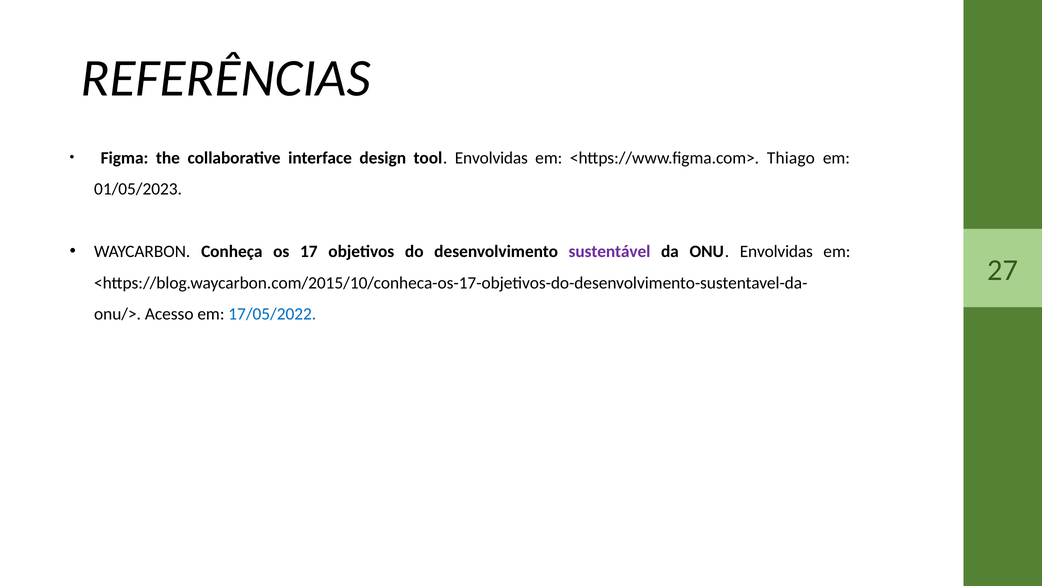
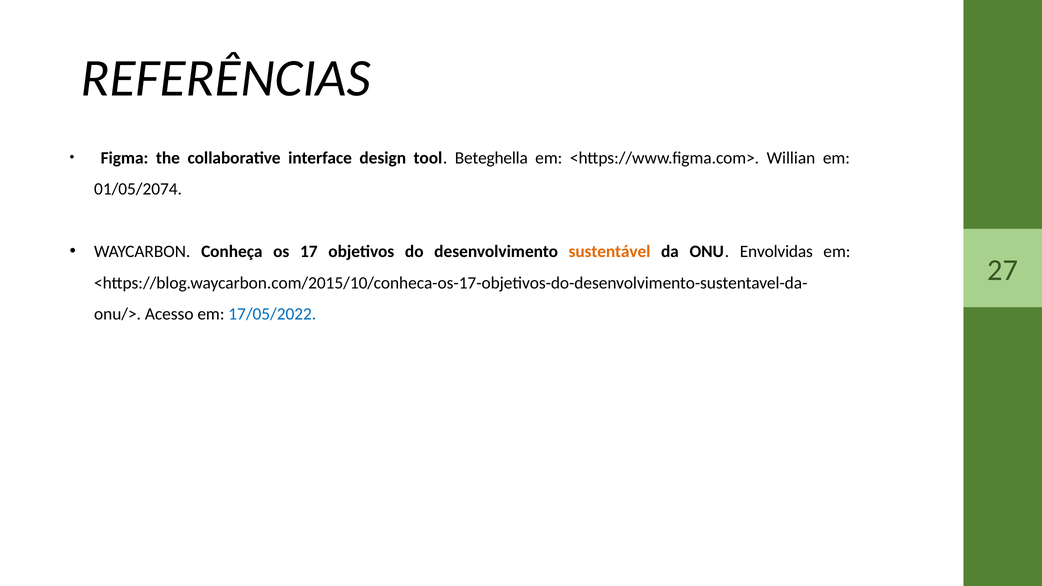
tool Envolvidas: Envolvidas -> Beteghella
Thiago: Thiago -> Willian
01/05/2023: 01/05/2023 -> 01/05/2074
sustentável colour: purple -> orange
